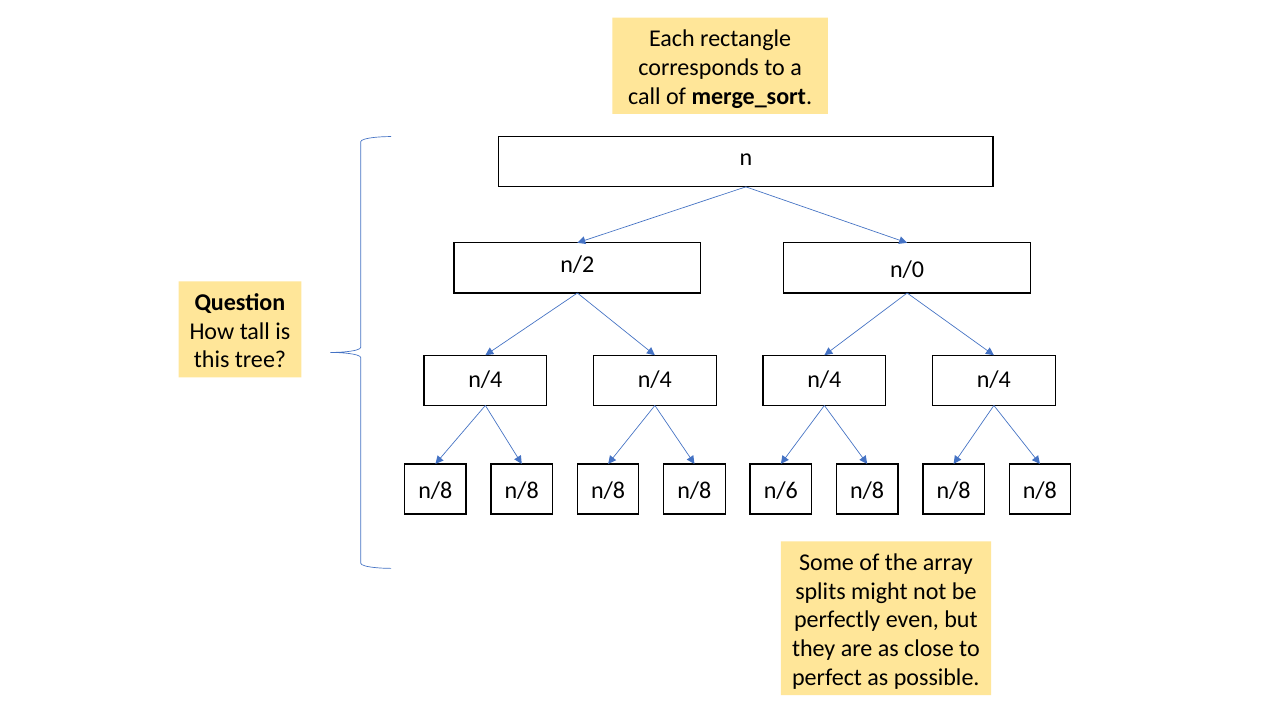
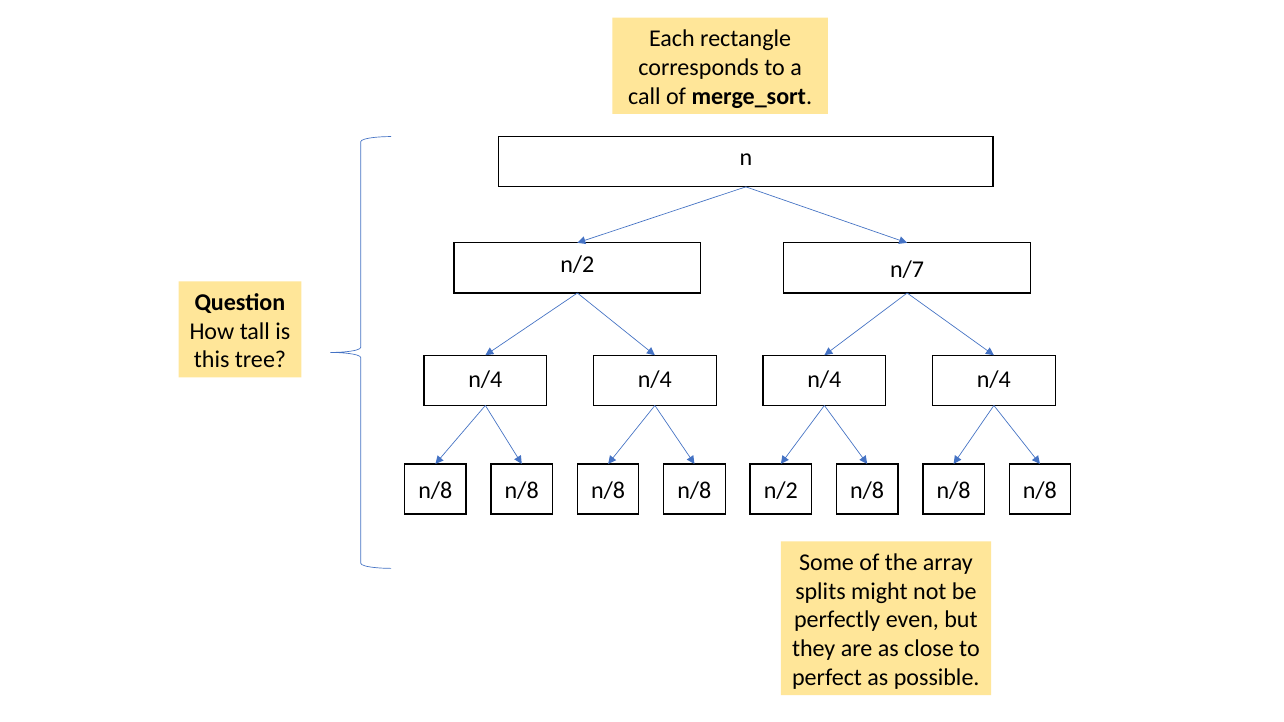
n/0: n/0 -> n/7
n/8 n/6: n/6 -> n/2
